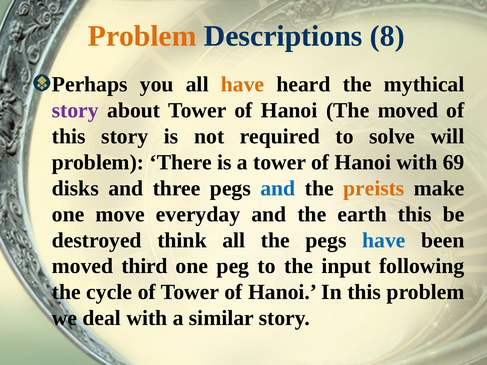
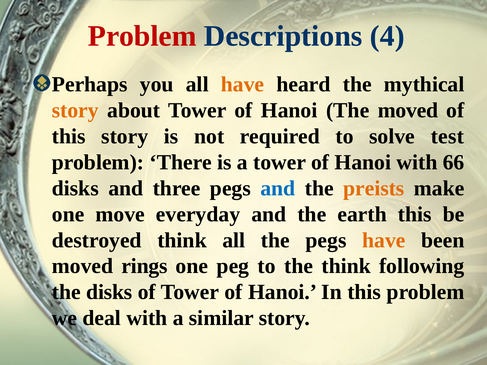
Problem at (142, 36) colour: orange -> red
8: 8 -> 4
story at (75, 110) colour: purple -> orange
will: will -> test
69: 69 -> 66
have at (384, 240) colour: blue -> orange
third: third -> rings
the input: input -> think
the cycle: cycle -> disks
